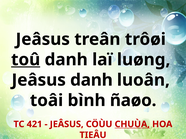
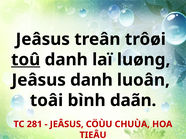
ñaøo: ñaøo -> daãn
421: 421 -> 281
CHUÙA underline: present -> none
